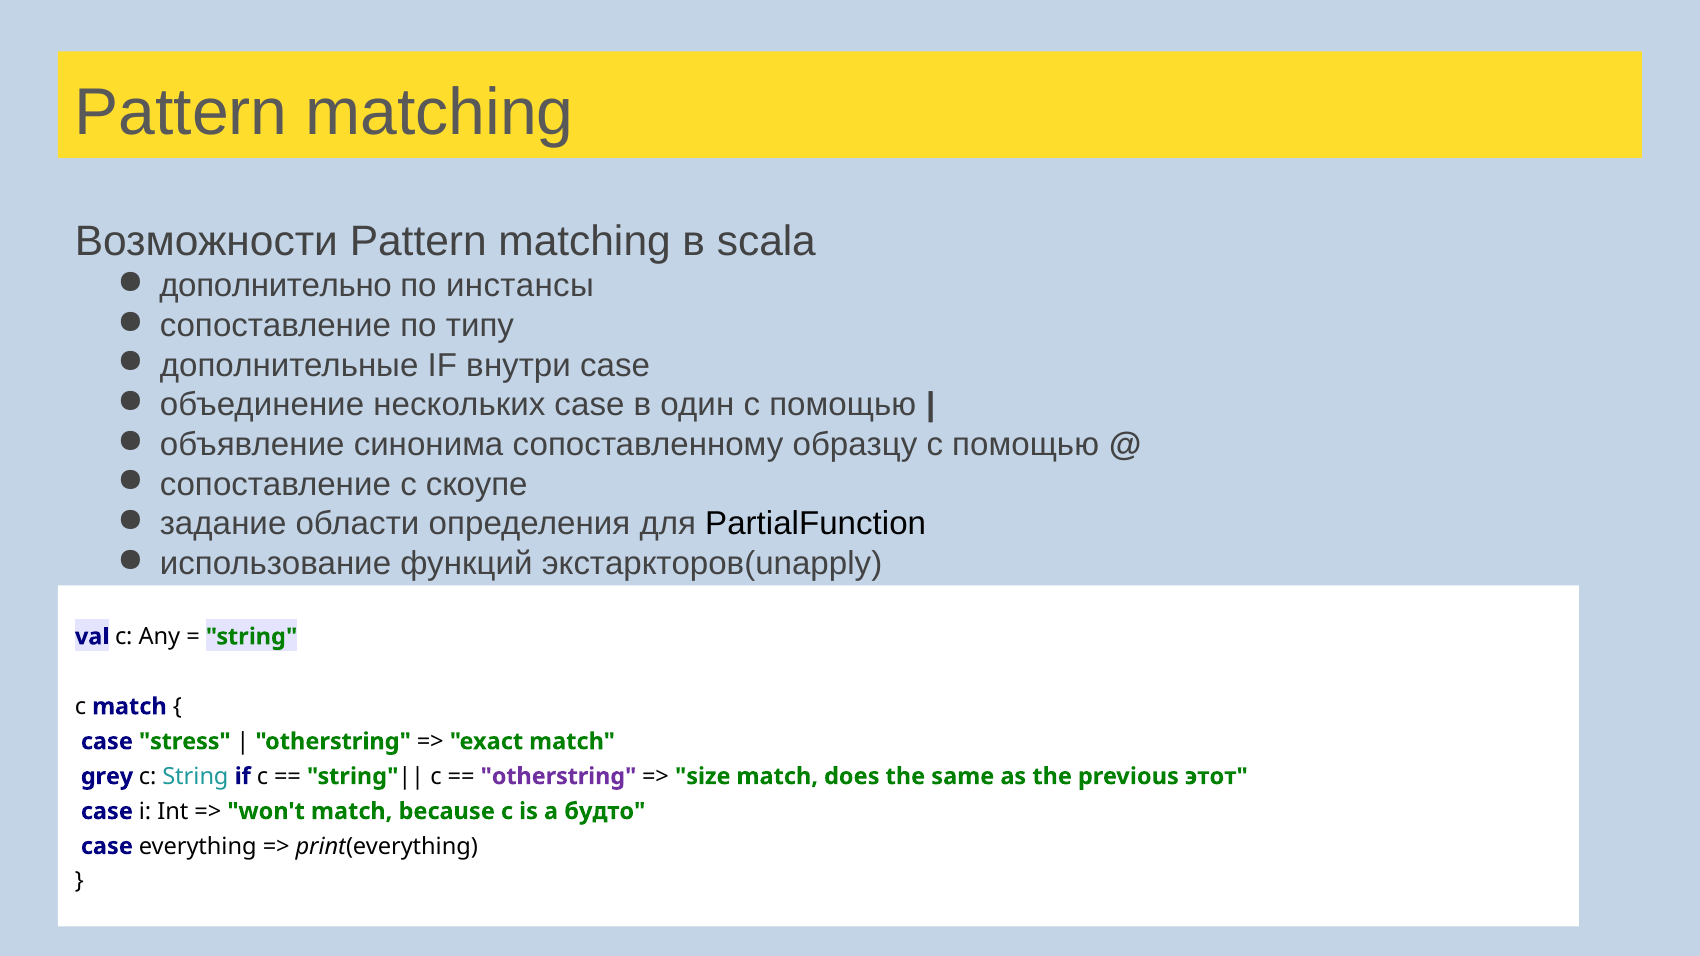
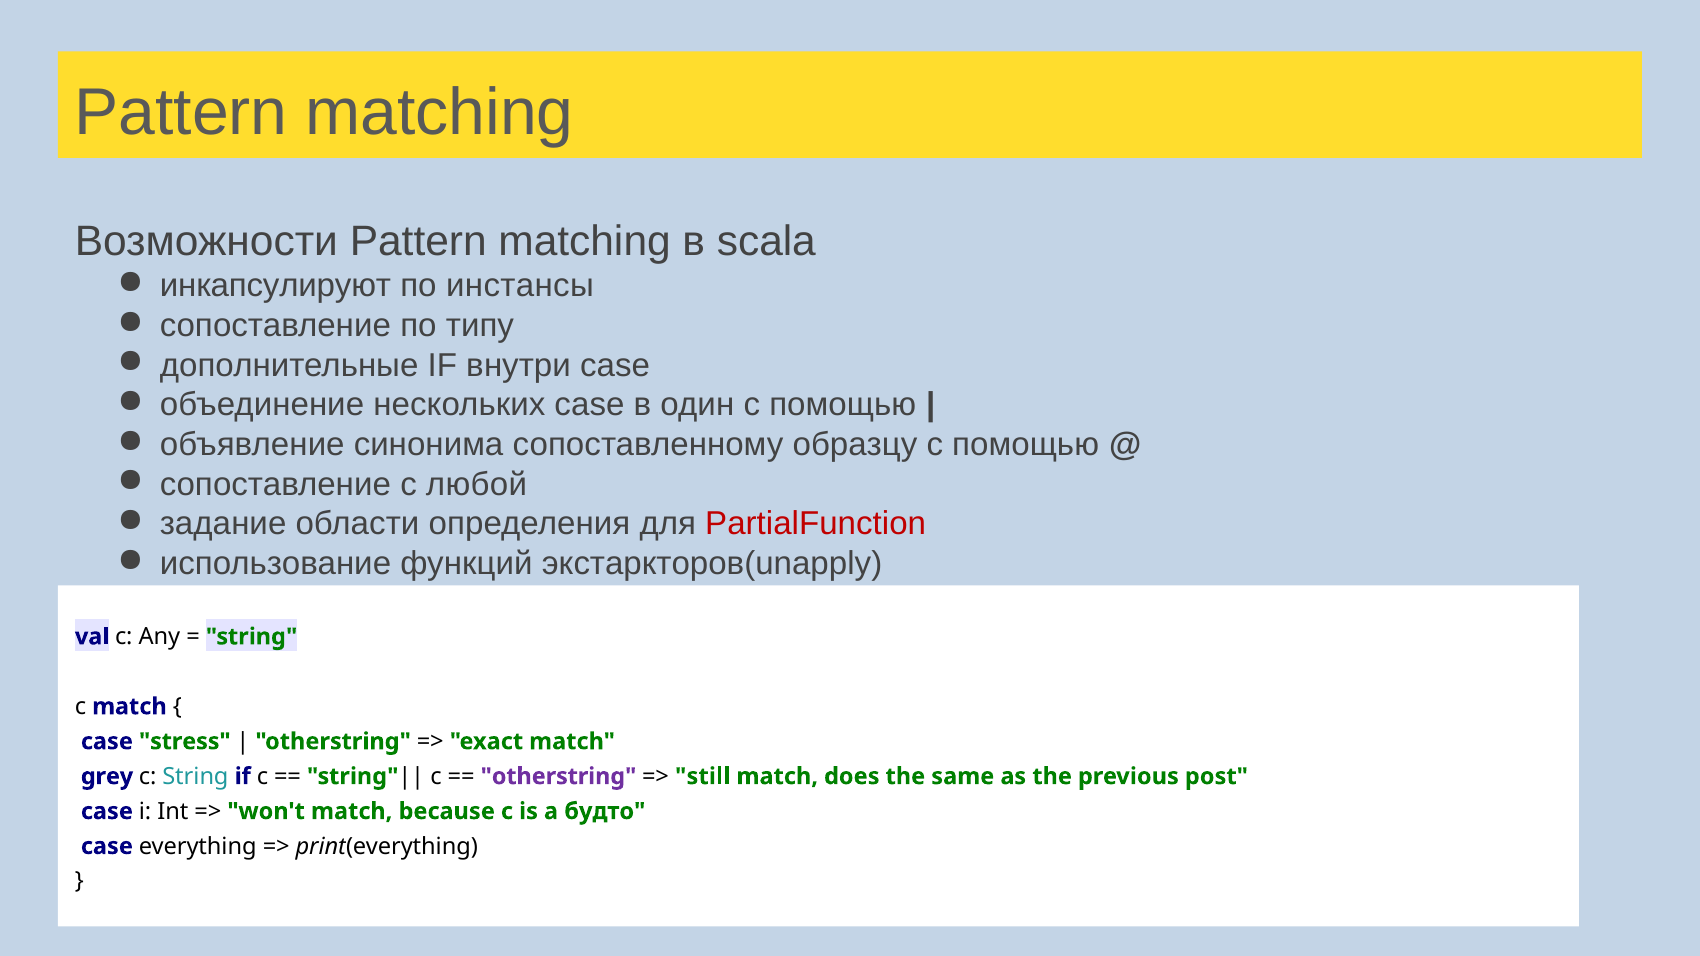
дополнительно: дополнительно -> инкапсулируют
скоупе: скоупе -> любой
PartialFunction colour: black -> red
size: size -> still
этот: этот -> post
